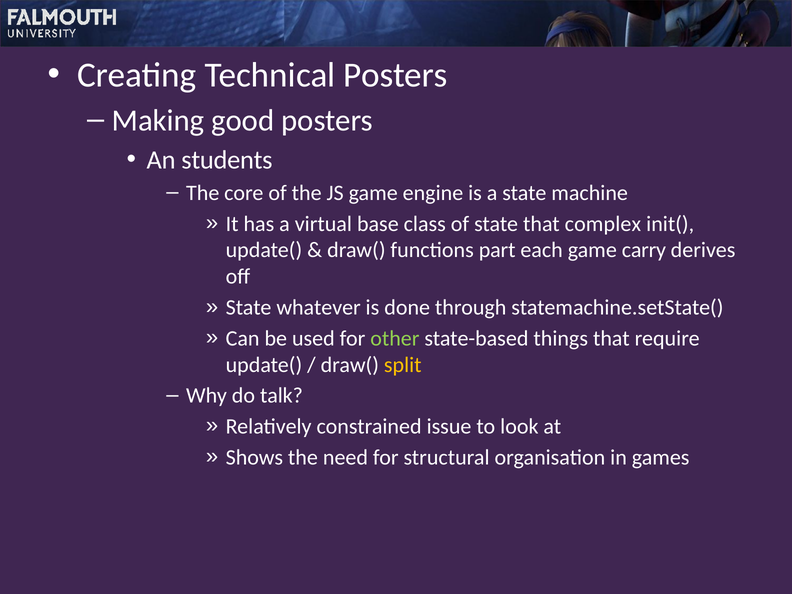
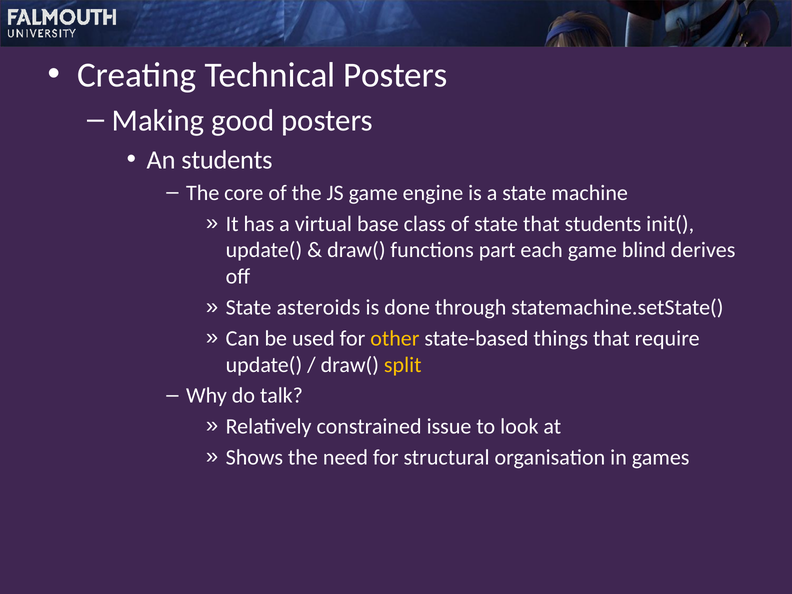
that complex: complex -> students
carry: carry -> blind
whatever: whatever -> asteroids
other colour: light green -> yellow
